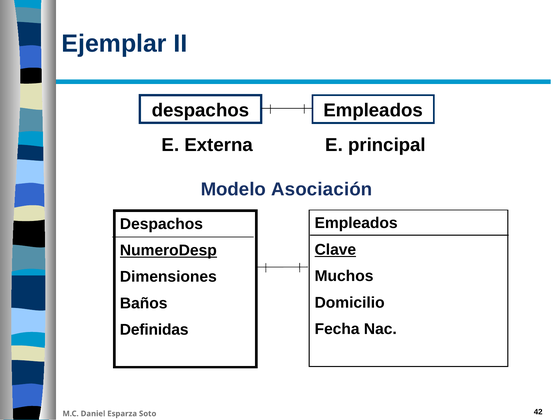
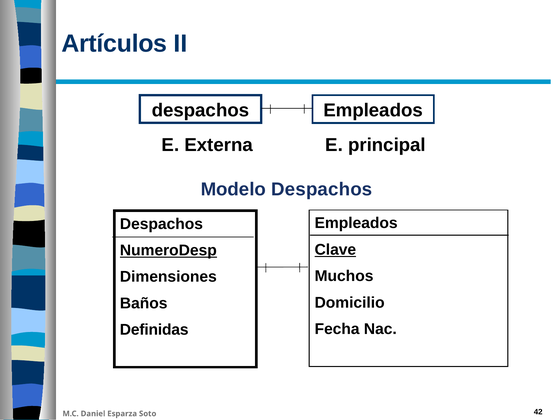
Ejemplar: Ejemplar -> Artículos
Modelo Asociación: Asociación -> Despachos
